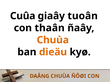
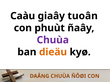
Cuûa: Cuûa -> Caàu
thaân: thaân -> phuùt
Chuùa at (53, 40) colour: orange -> purple
